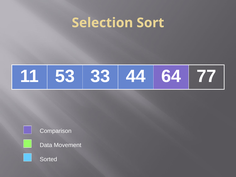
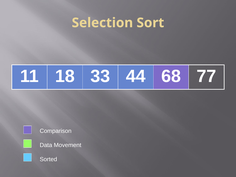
53: 53 -> 18
64: 64 -> 68
